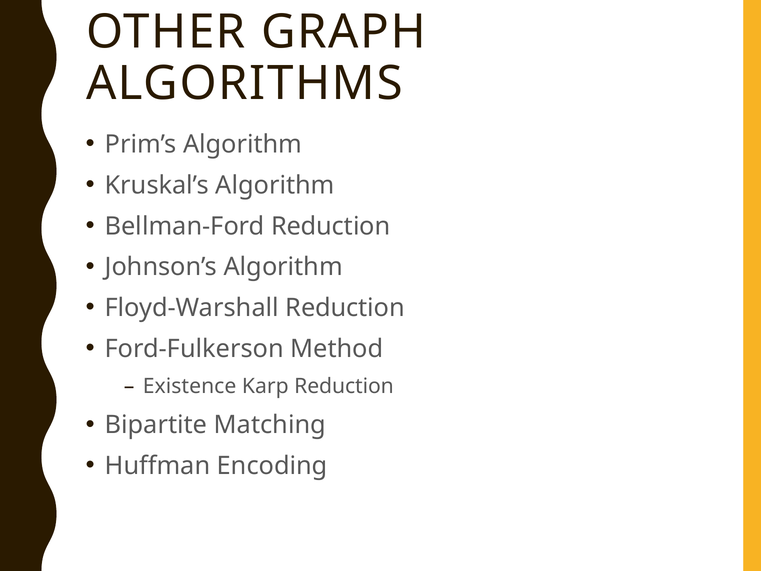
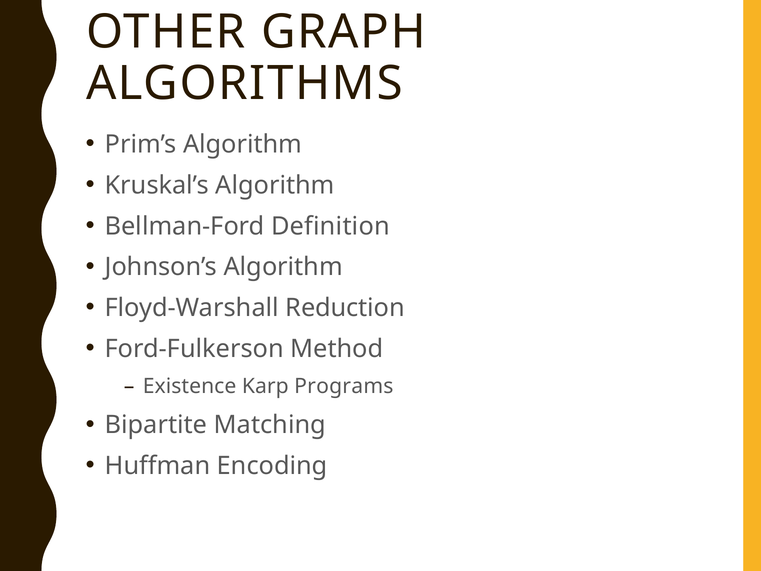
Bellman-Ford Reduction: Reduction -> Definition
Karp Reduction: Reduction -> Programs
